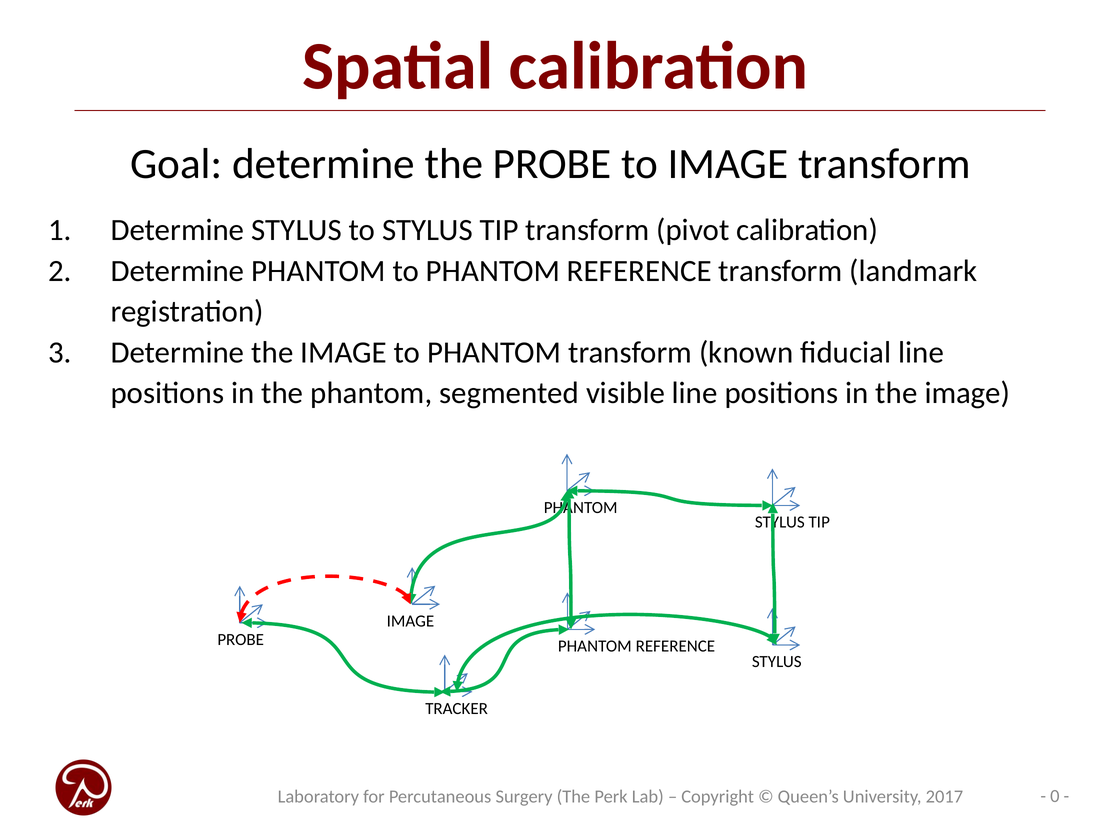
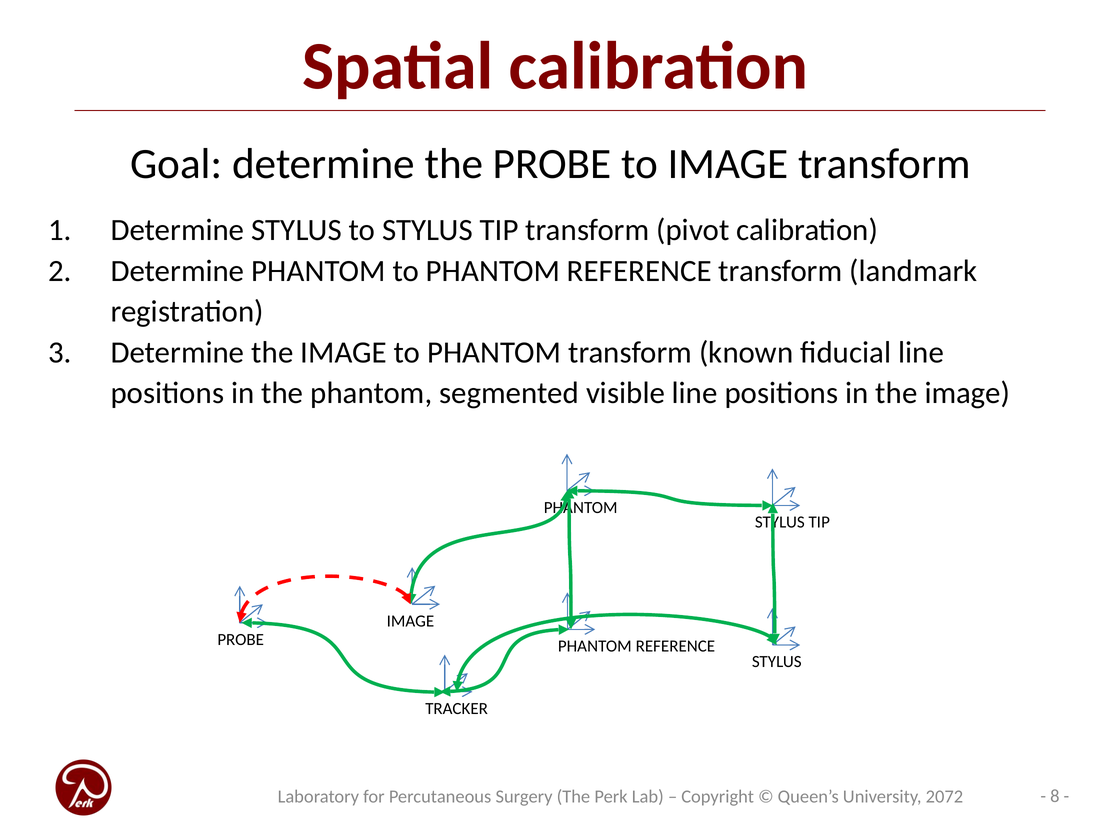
0: 0 -> 8
2017: 2017 -> 2072
